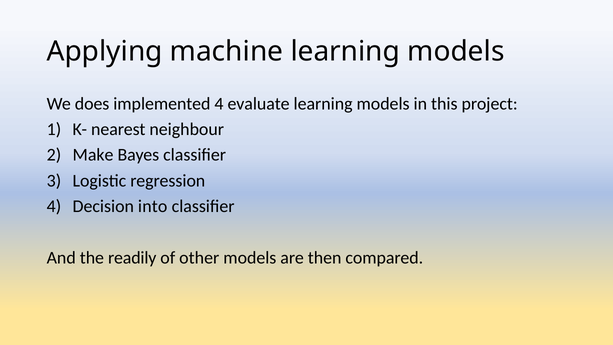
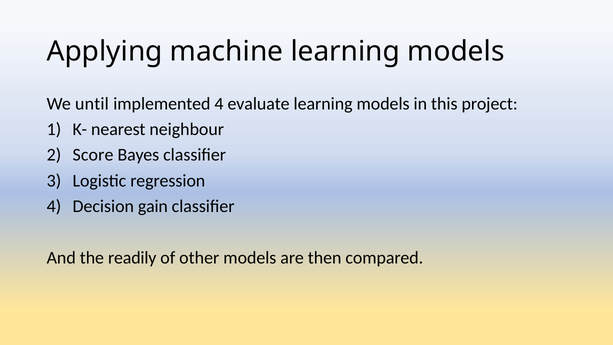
does: does -> until
Make: Make -> Score
into: into -> gain
